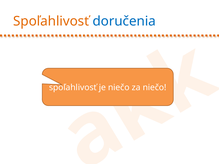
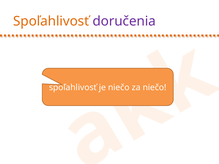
doručenia colour: blue -> purple
